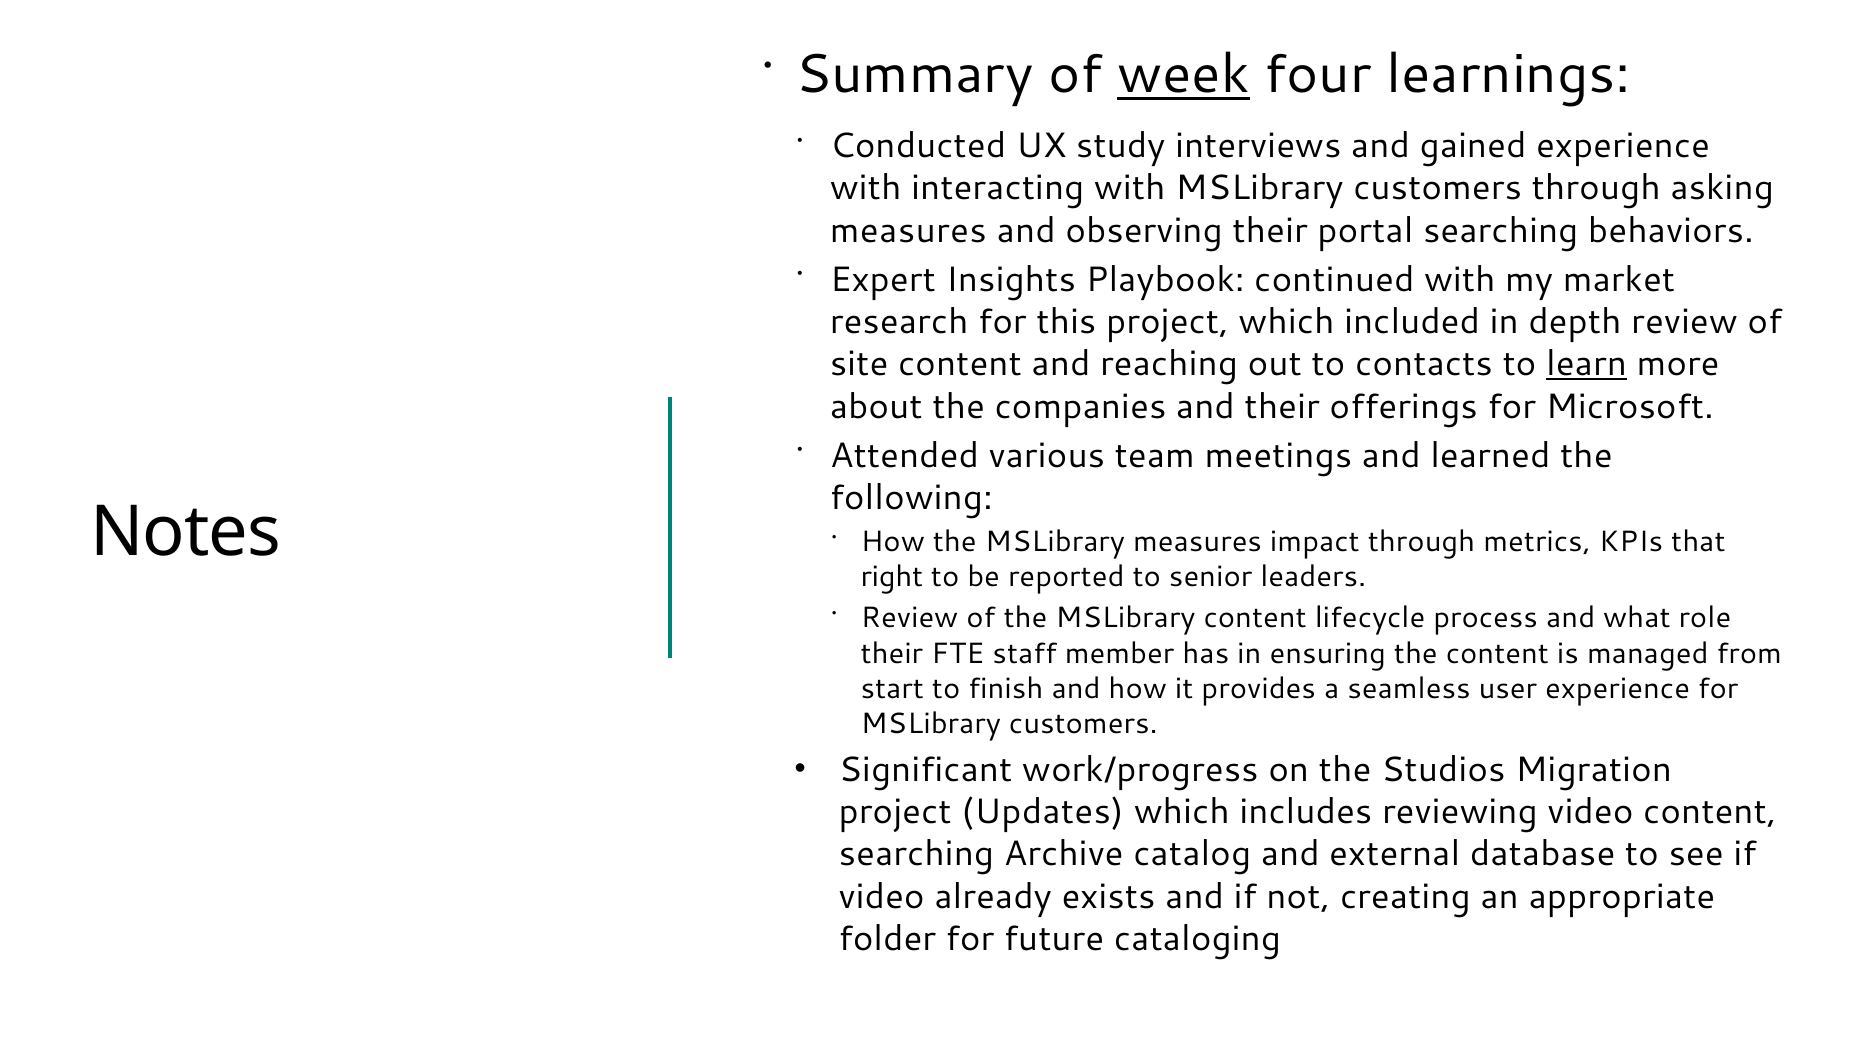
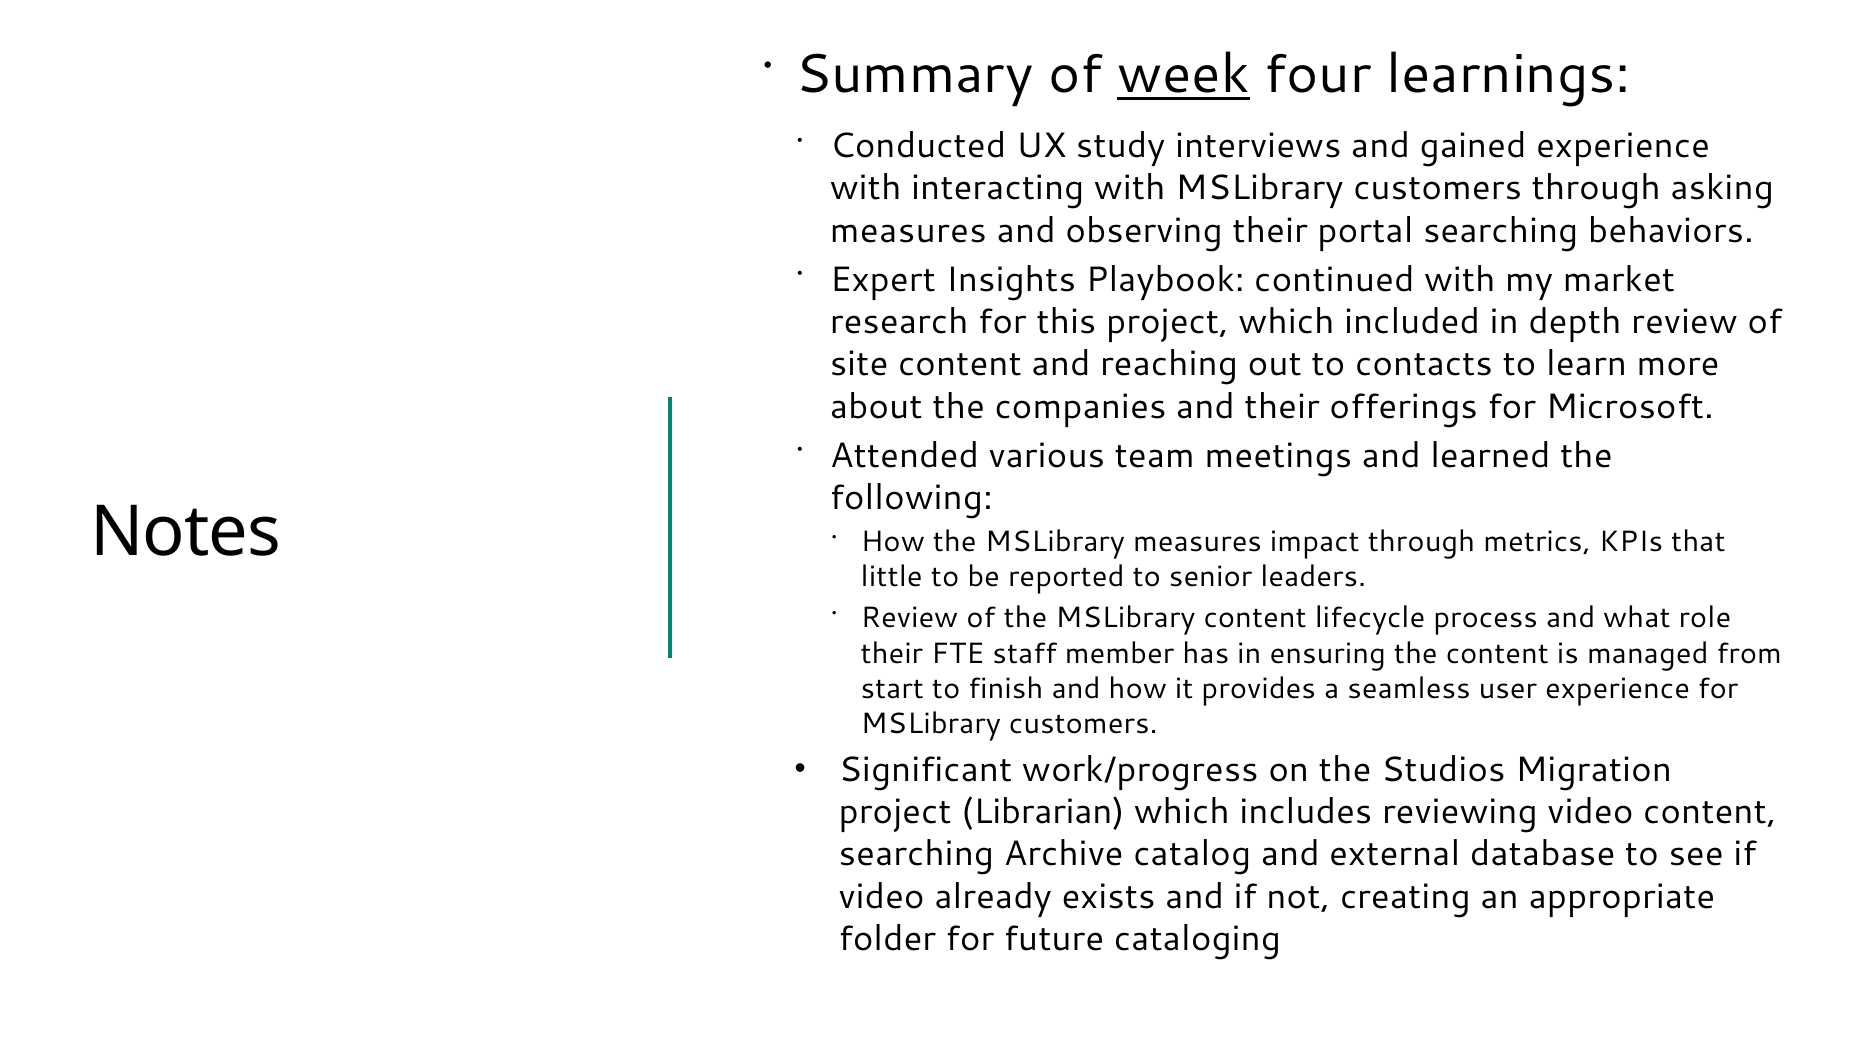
learn underline: present -> none
right: right -> little
Updates: Updates -> Librarian
